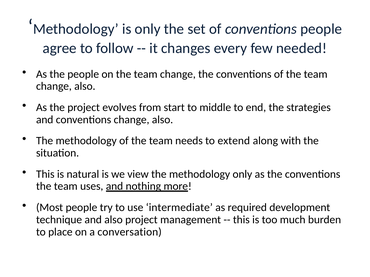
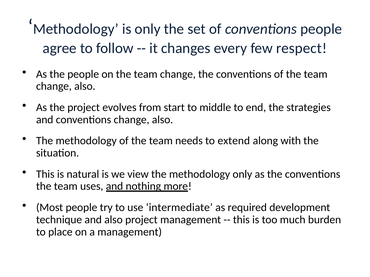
needed: needed -> respect
a conversation: conversation -> management
